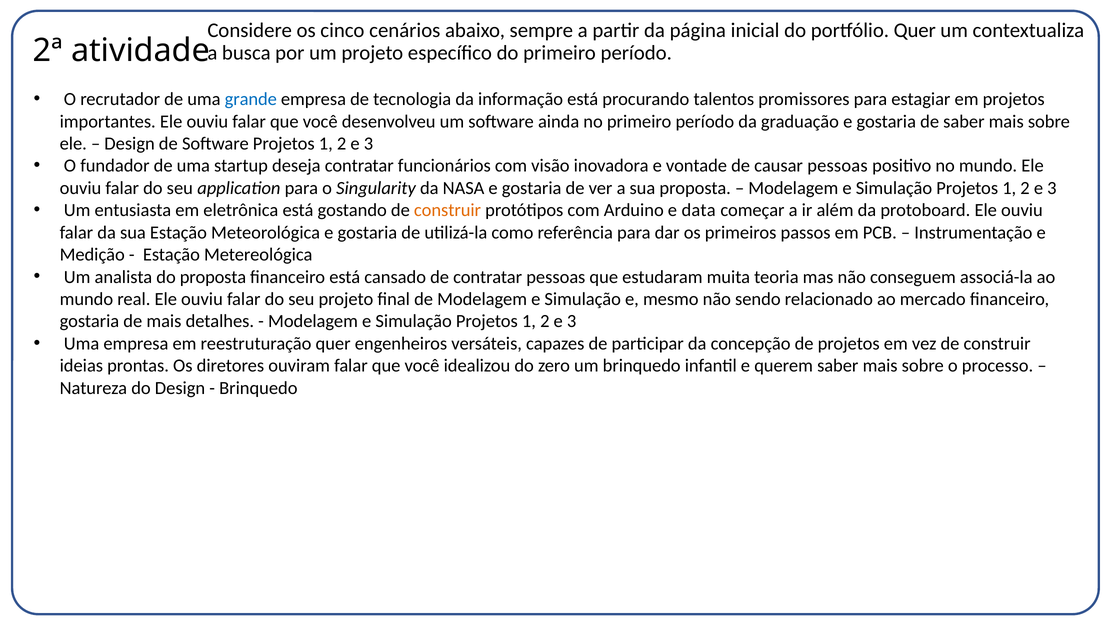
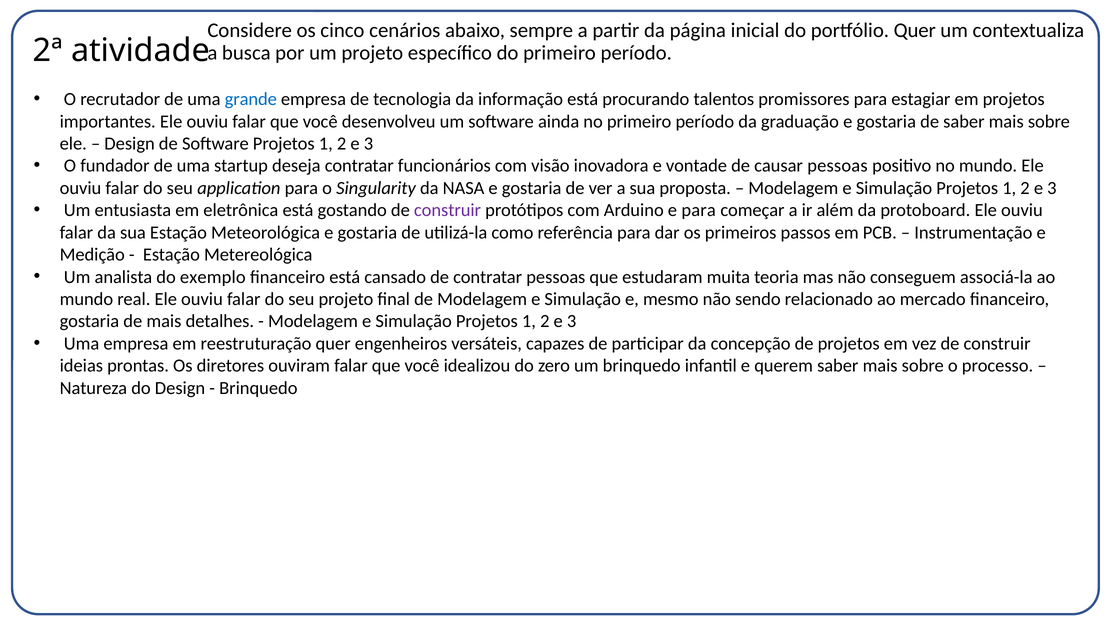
construir at (448, 210) colour: orange -> purple
e data: data -> para
do proposta: proposta -> exemplo
